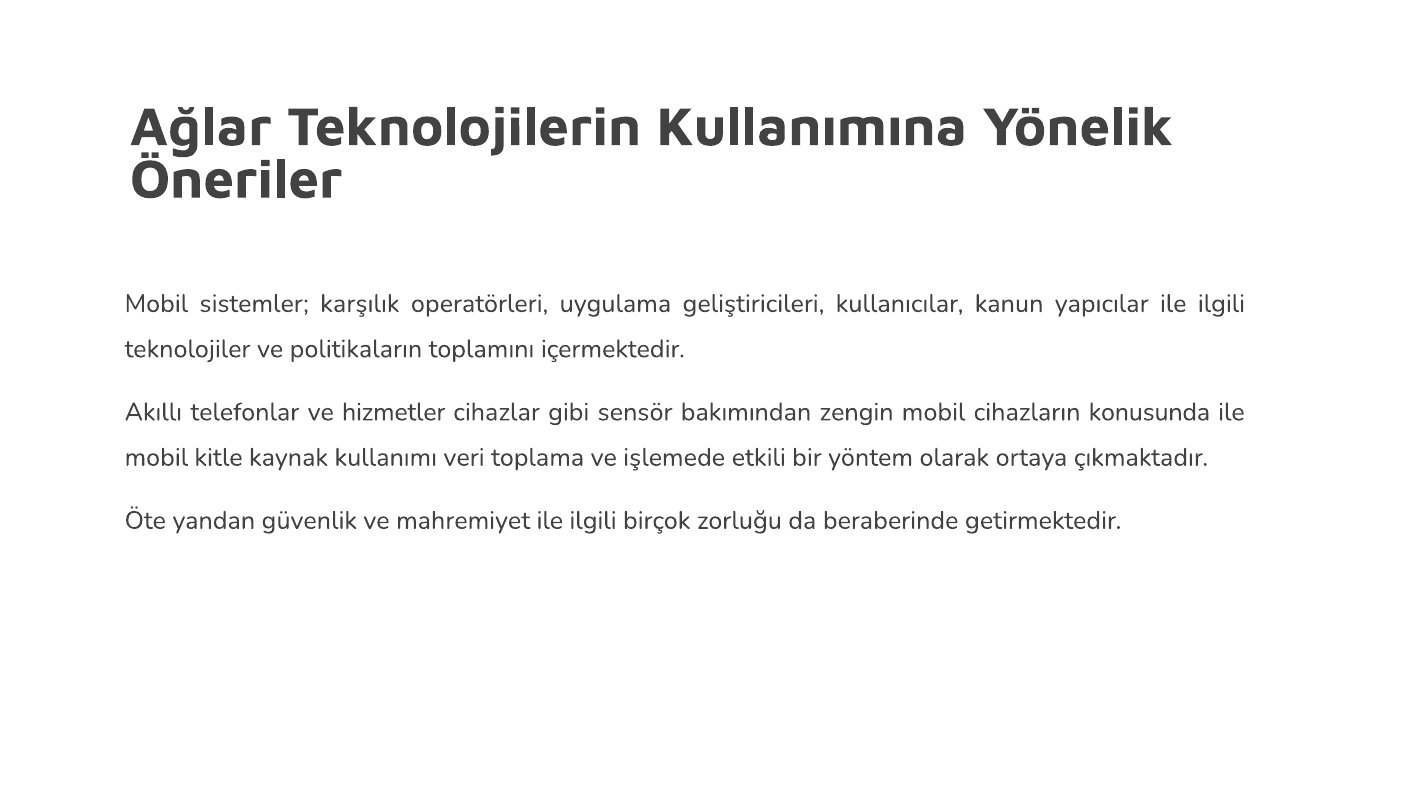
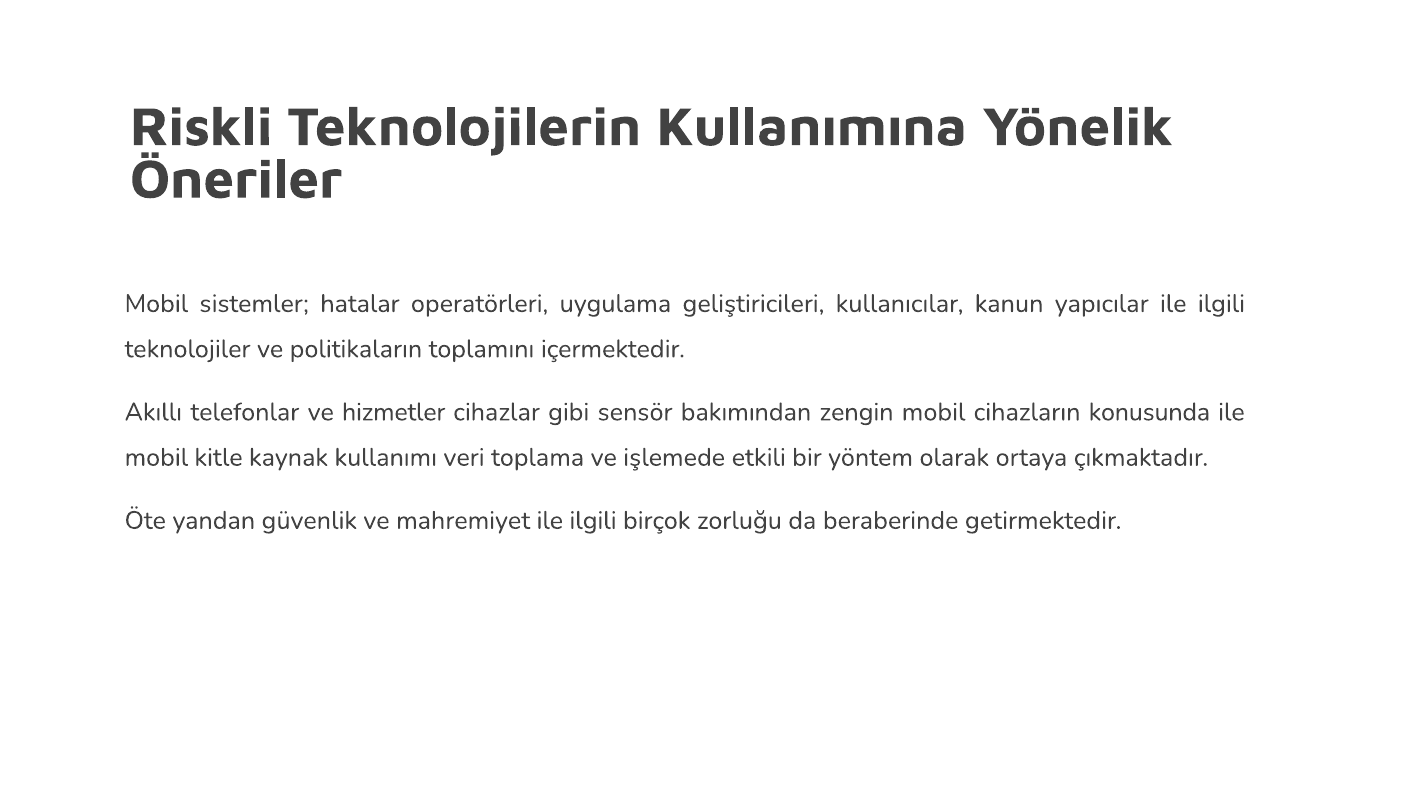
Ağlar: Ağlar -> Riskli
karşılık: karşılık -> hatalar
